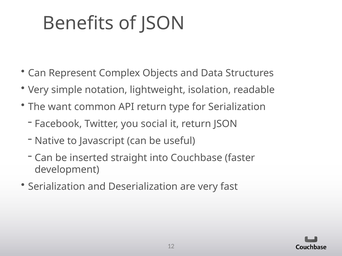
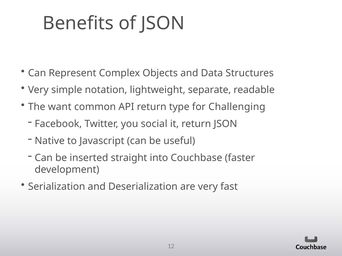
isolation: isolation -> separate
for Serialization: Serialization -> Challenging
